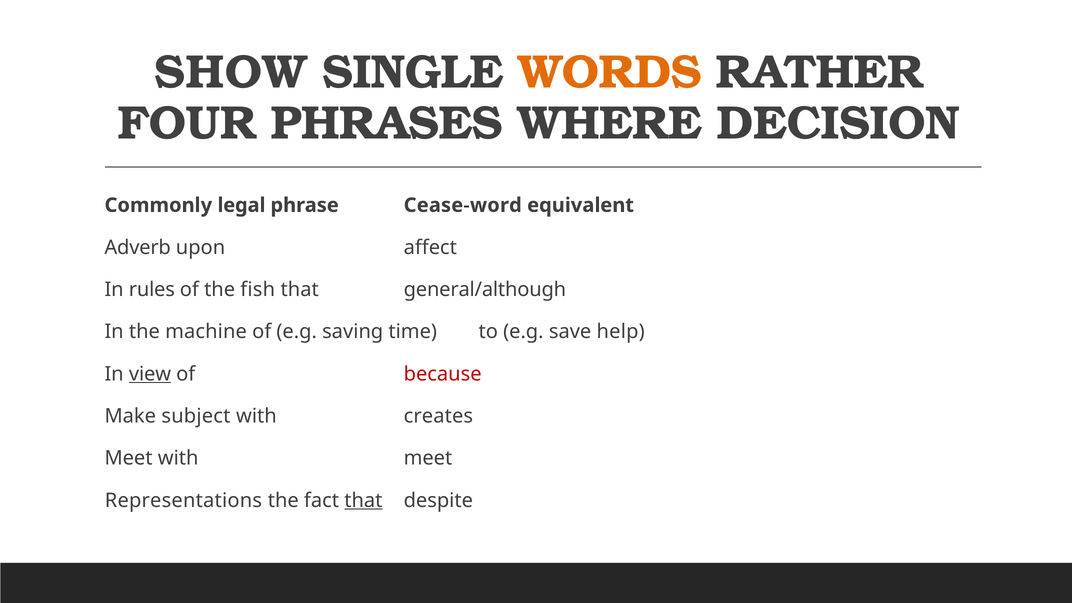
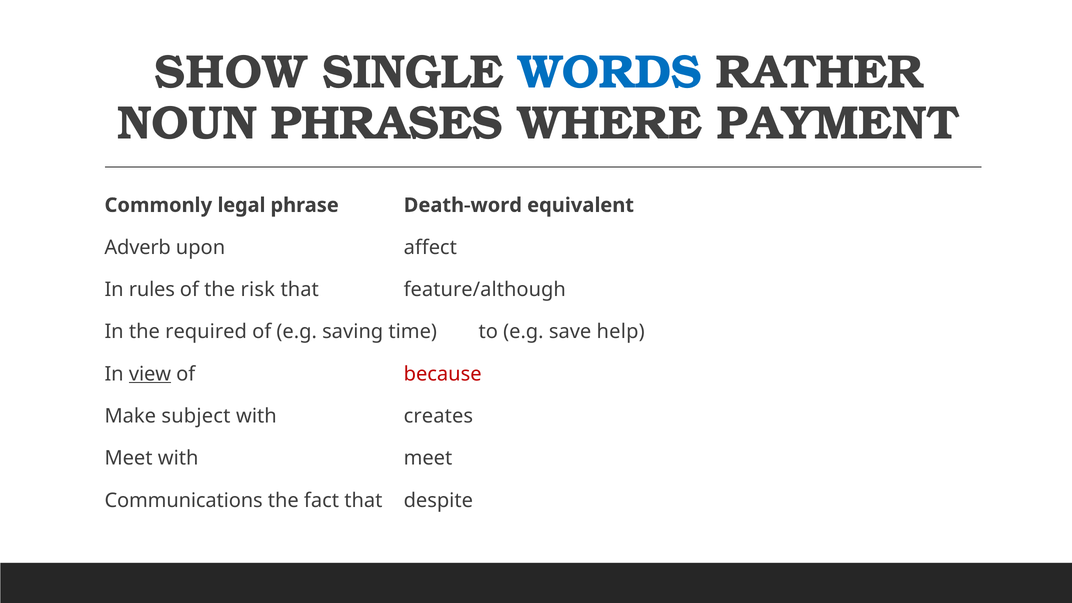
WORDS colour: orange -> blue
FOUR: FOUR -> NOUN
DECISION: DECISION -> PAYMENT
Cease-word: Cease-word -> Death-word
fish: fish -> risk
general/although: general/although -> feature/although
machine: machine -> required
Representations: Representations -> Communications
that at (363, 500) underline: present -> none
